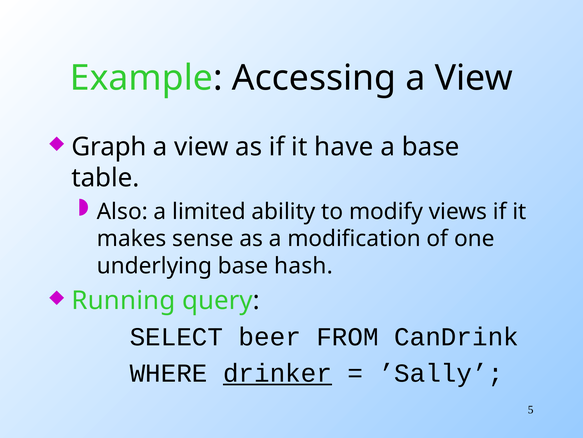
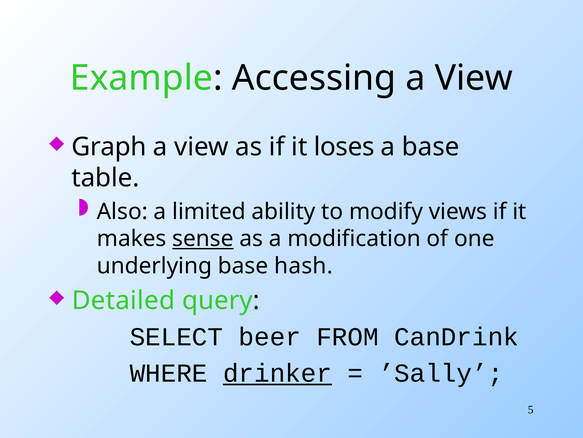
have: have -> loses
sense underline: none -> present
Running: Running -> Detailed
